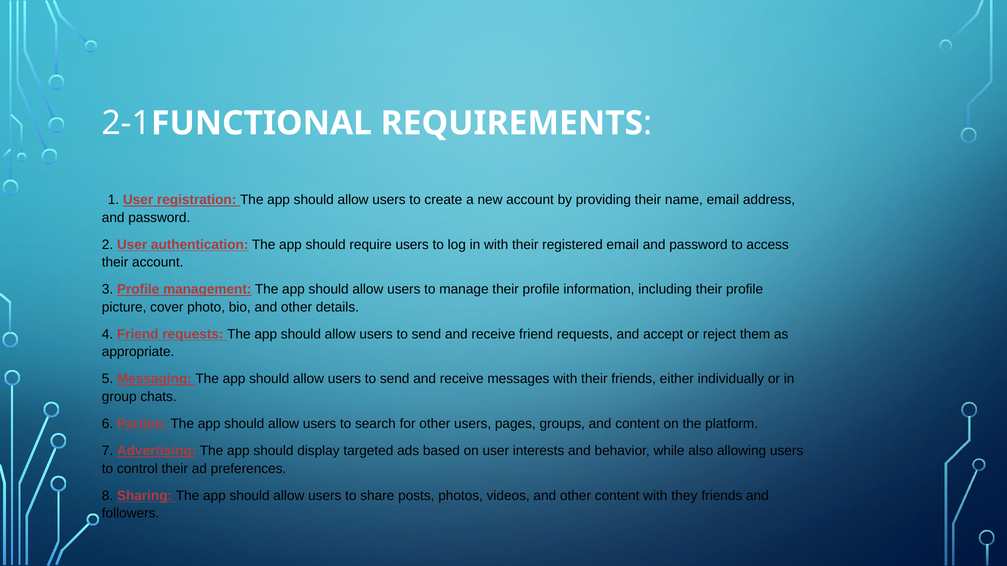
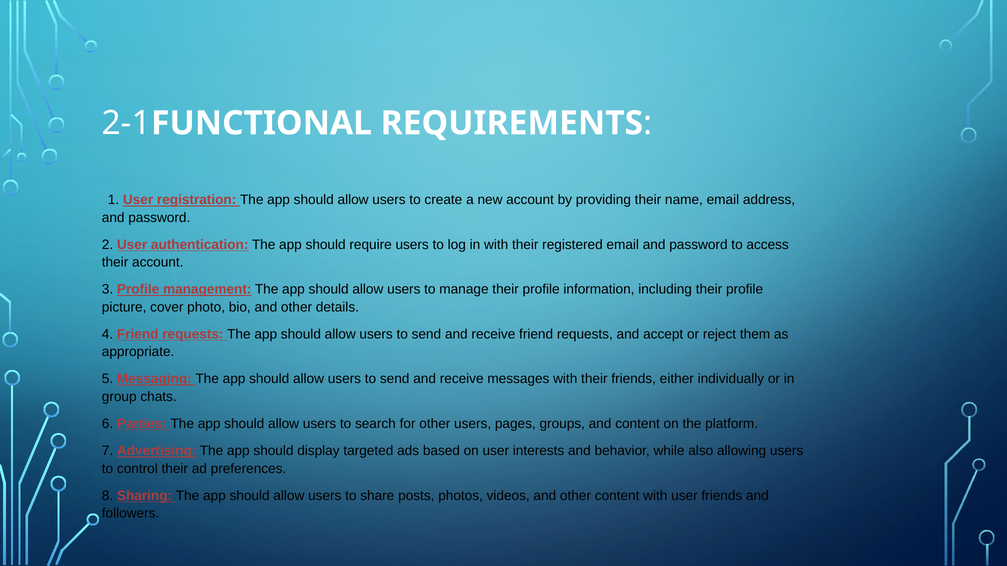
with they: they -> user
